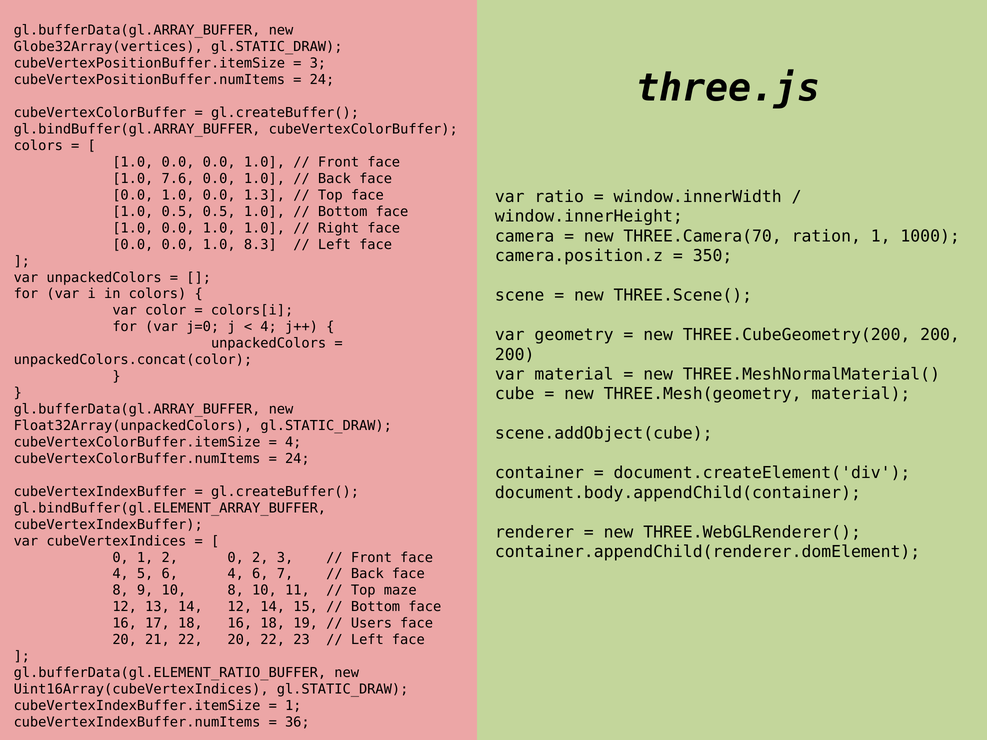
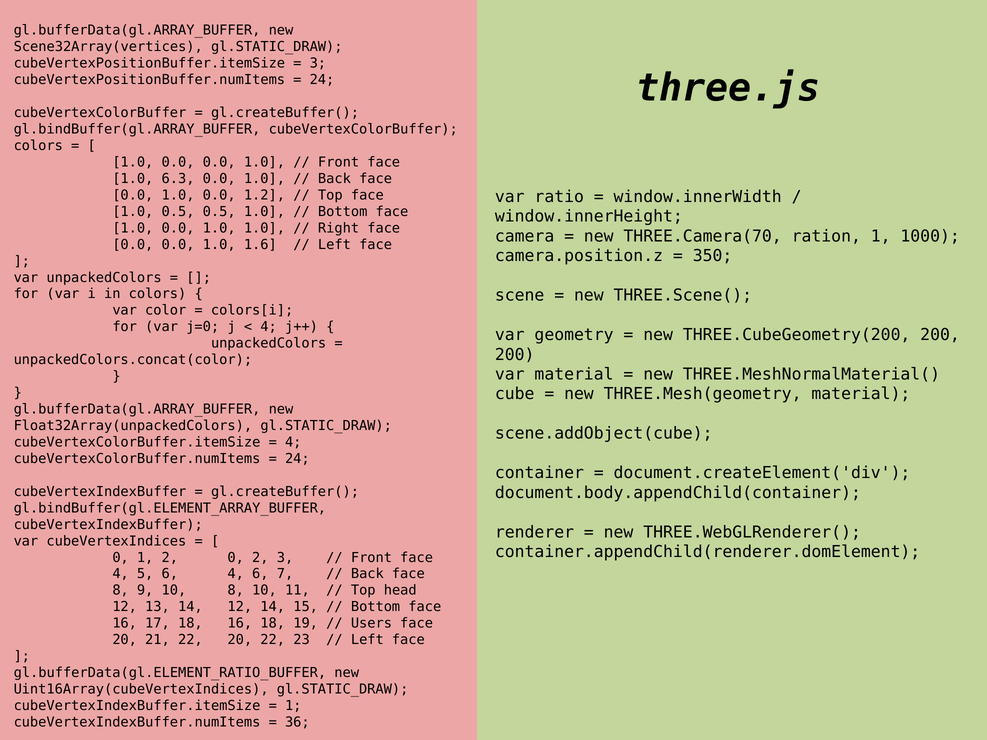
Globe32Array(vertices: Globe32Array(vertices -> Scene32Array(vertices
7.6: 7.6 -> 6.3
1.3: 1.3 -> 1.2
8.3: 8.3 -> 1.6
maze: maze -> head
